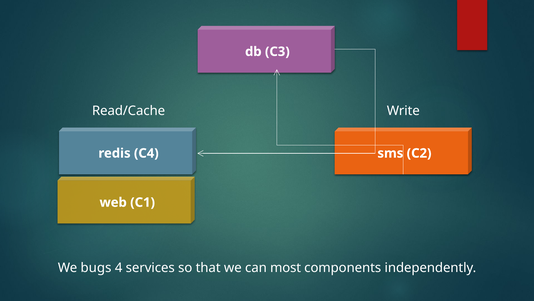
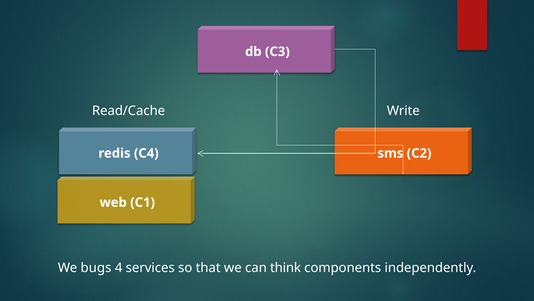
most: most -> think
